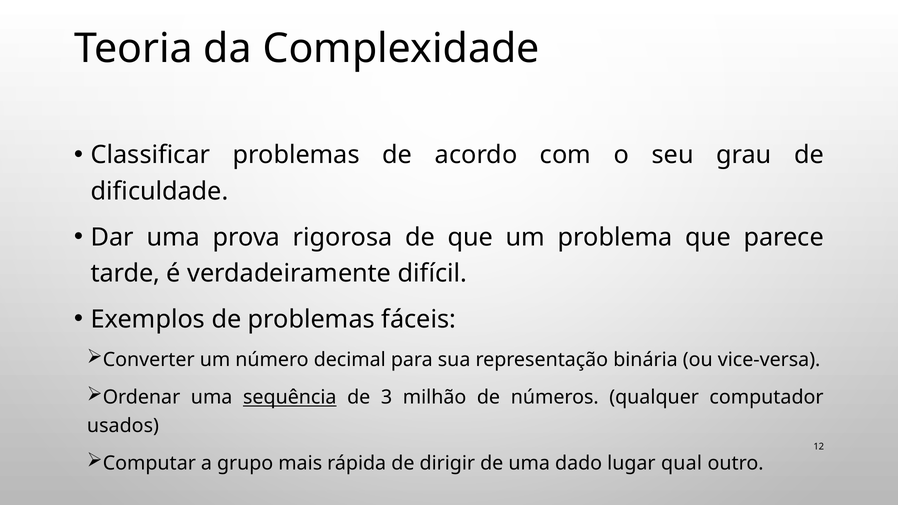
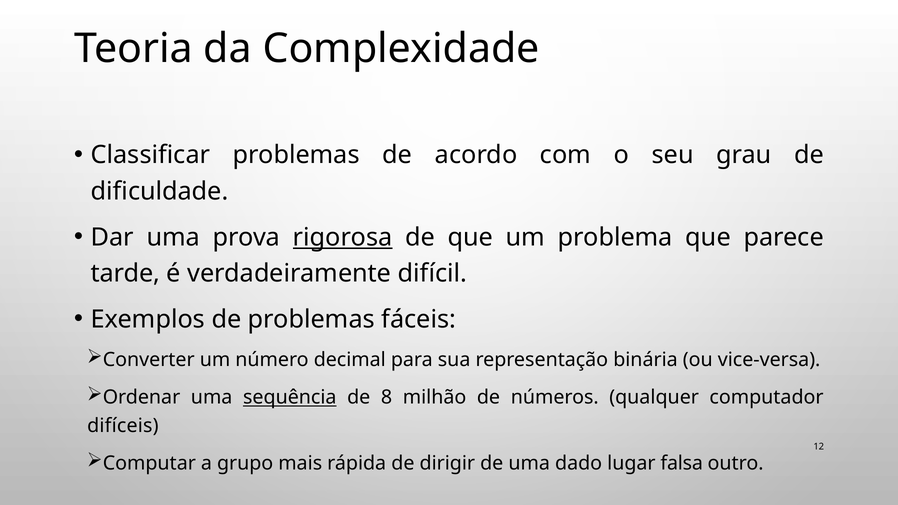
rigorosa underline: none -> present
3: 3 -> 8
usados: usados -> difíceis
qual: qual -> falsa
